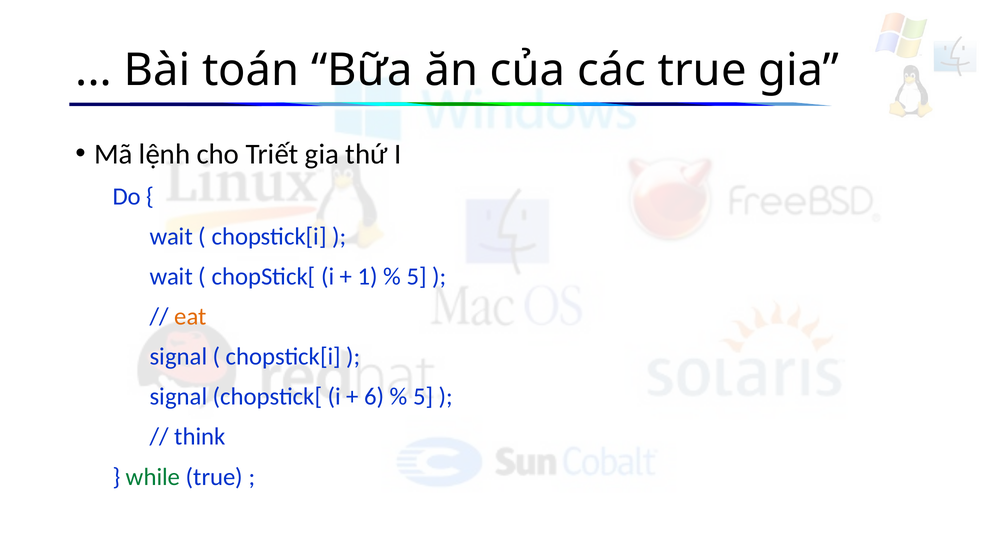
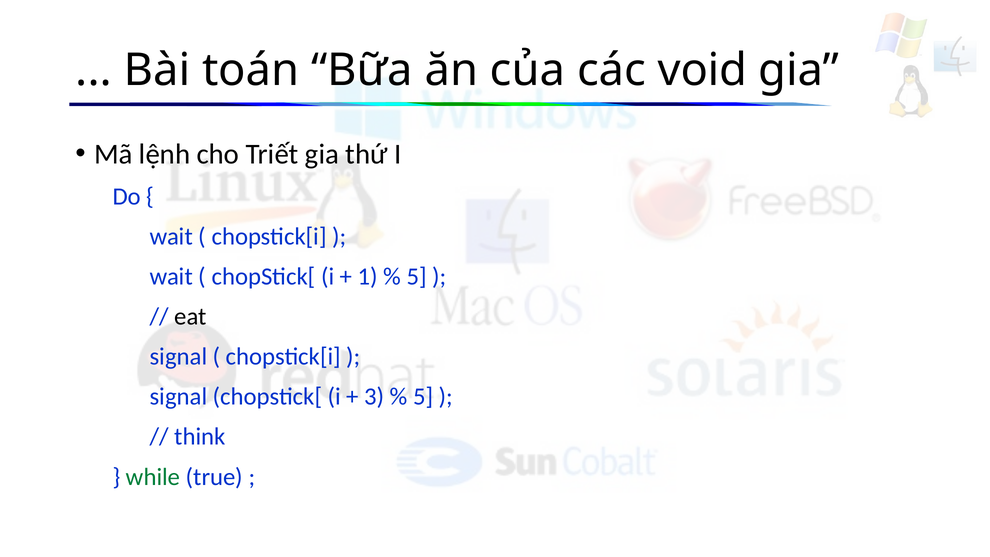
các true: true -> void
eat colour: orange -> black
6: 6 -> 3
